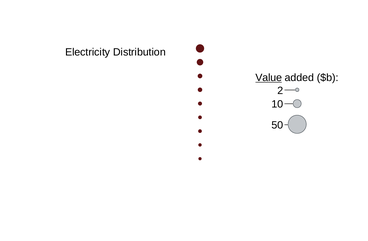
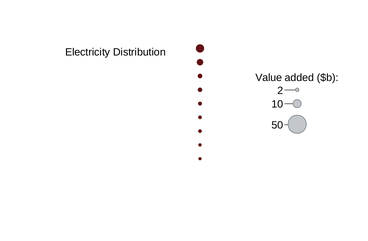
Value underline: present -> none
